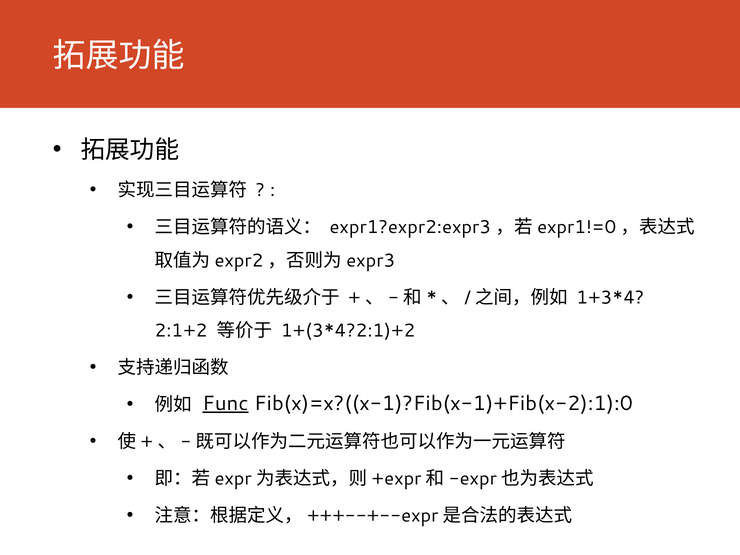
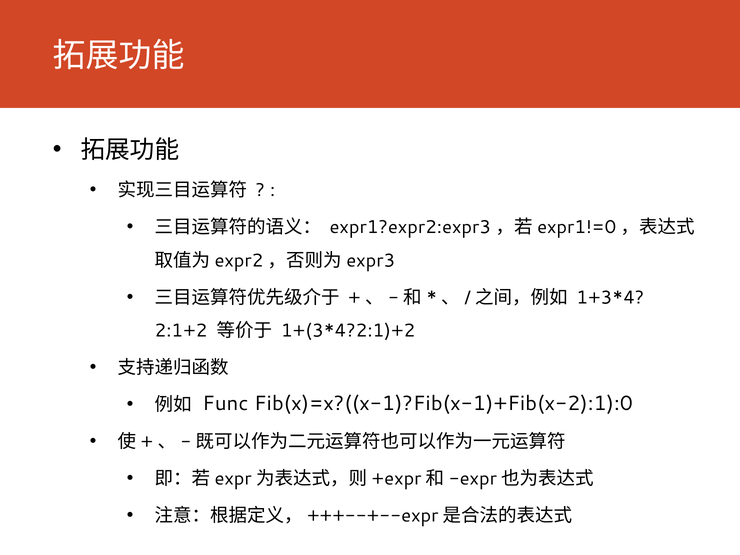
Func underline: present -> none
